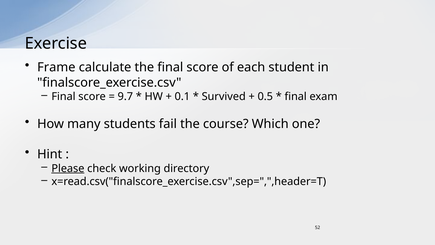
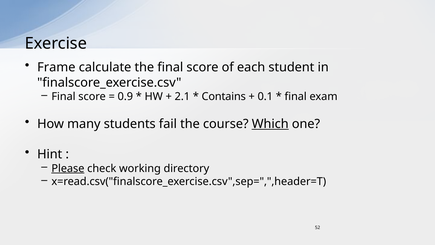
9.7: 9.7 -> 0.9
0.1: 0.1 -> 2.1
Survived: Survived -> Contains
0.5: 0.5 -> 0.1
Which underline: none -> present
